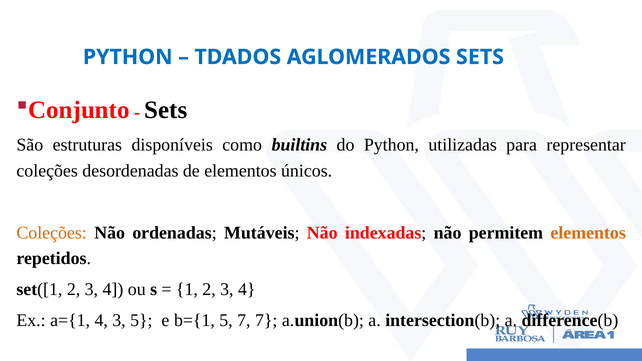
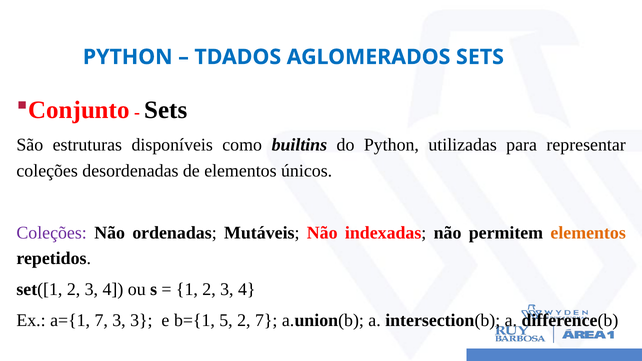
Coleções at (52, 233) colour: orange -> purple
a={1 4: 4 -> 7
3 5: 5 -> 3
5 7: 7 -> 2
